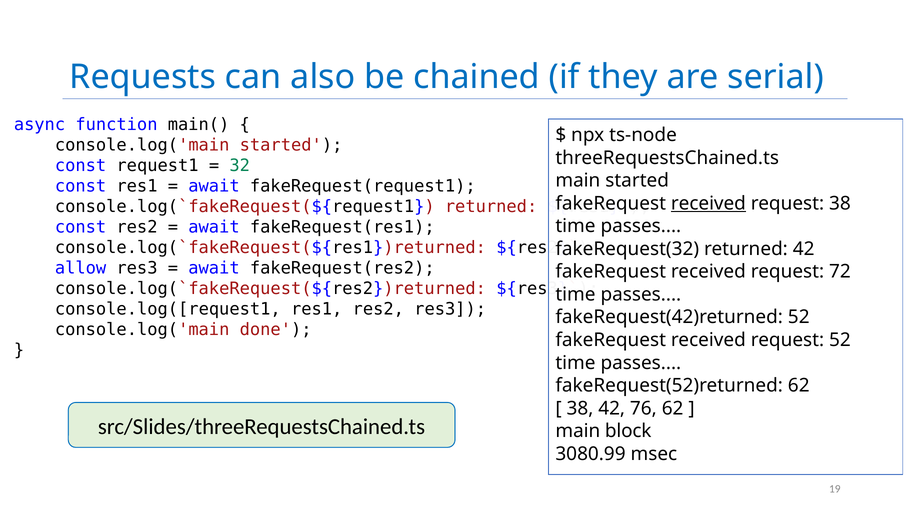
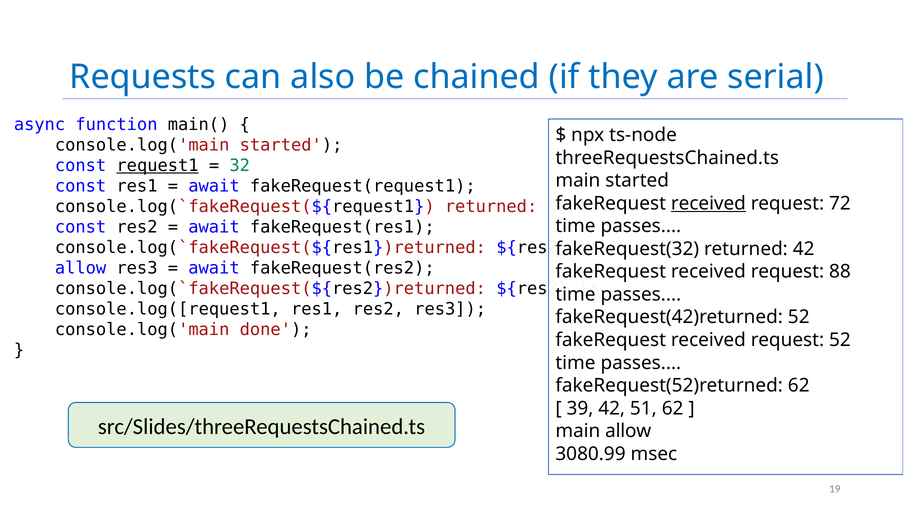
request1 underline: none -> present
request 38: 38 -> 72
72: 72 -> 88
38 at (580, 408): 38 -> 39
76: 76 -> 51
main block: block -> allow
